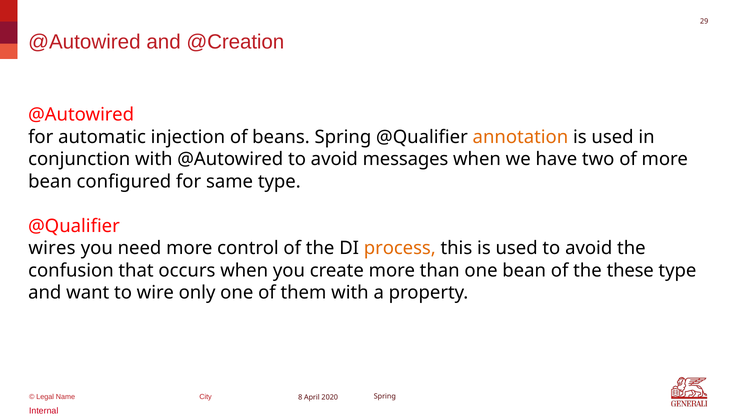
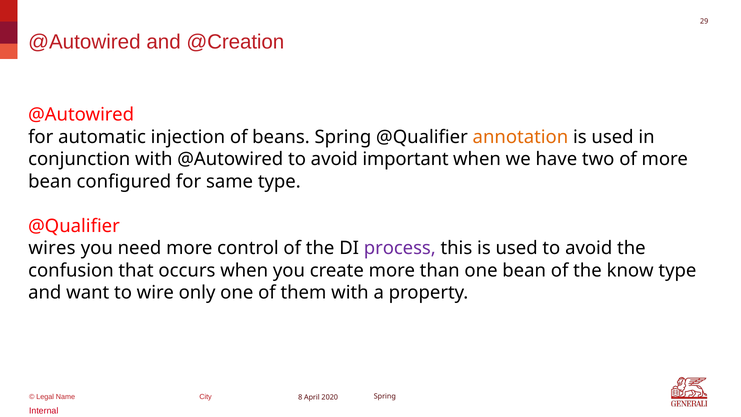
messages: messages -> important
process colour: orange -> purple
these: these -> know
